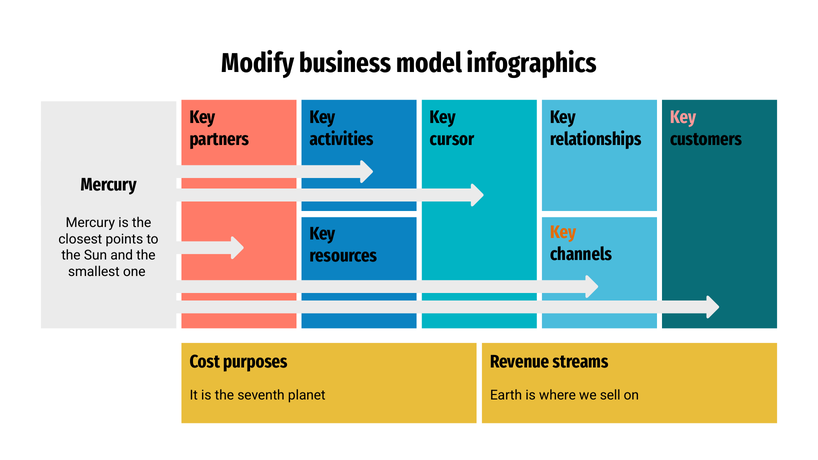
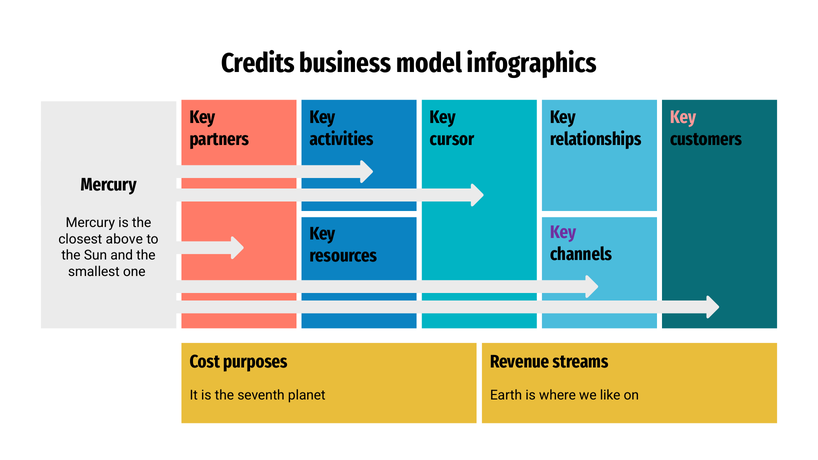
Modify: Modify -> Credits
Key at (563, 232) colour: orange -> purple
points: points -> above
sell: sell -> like
